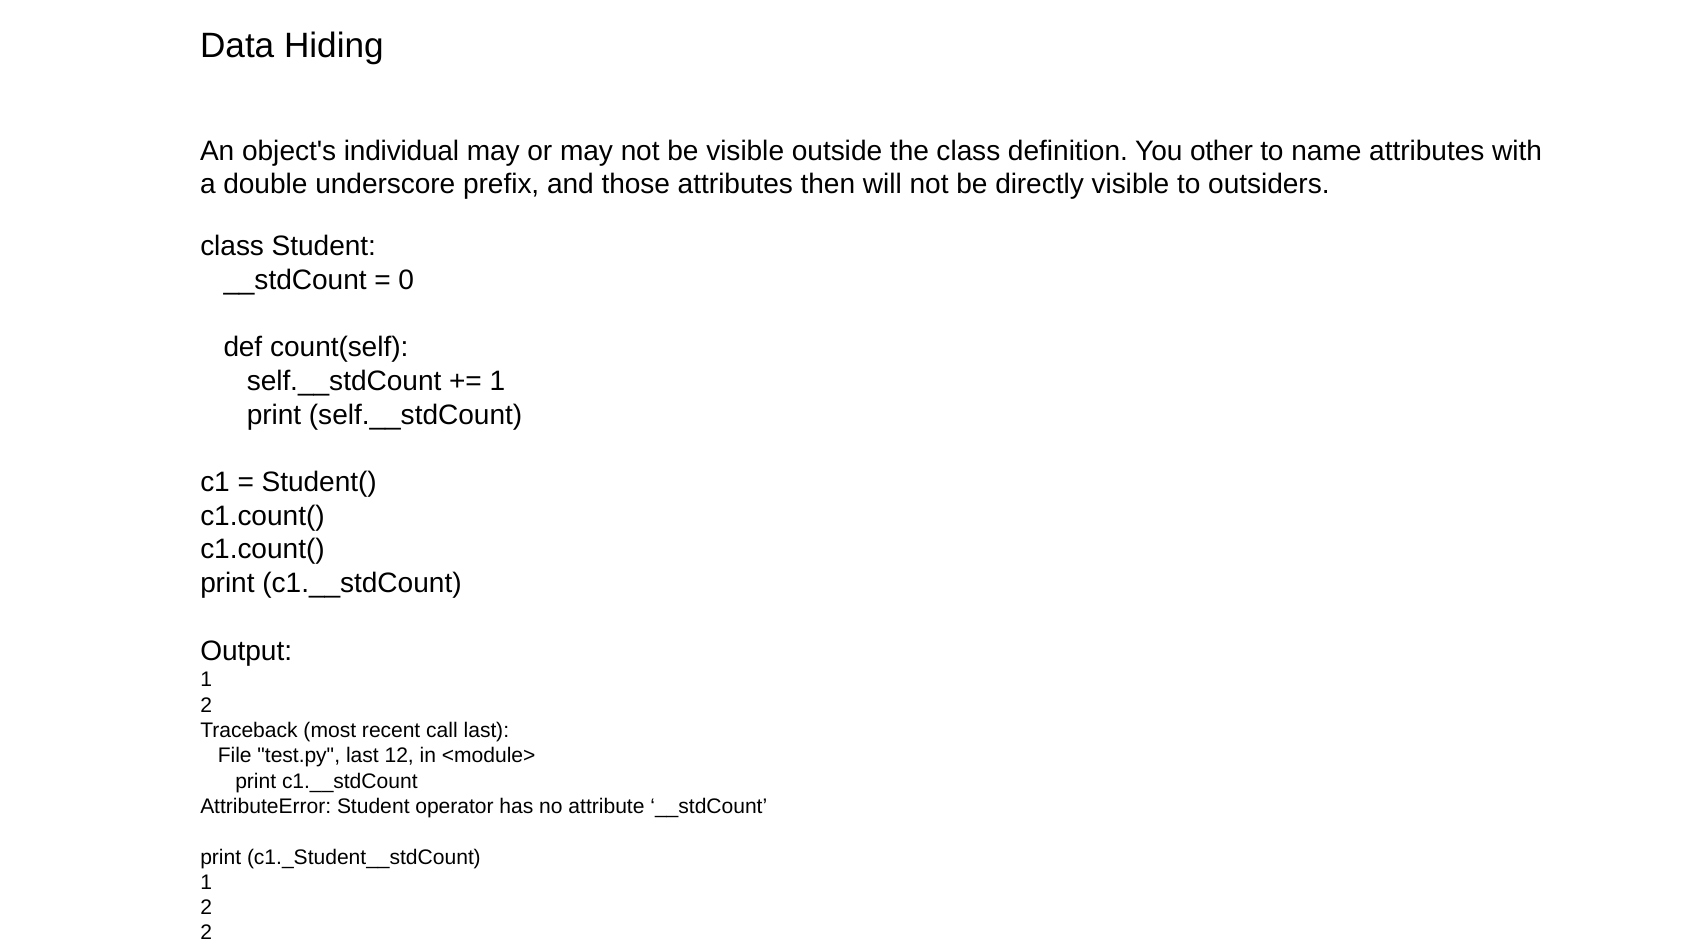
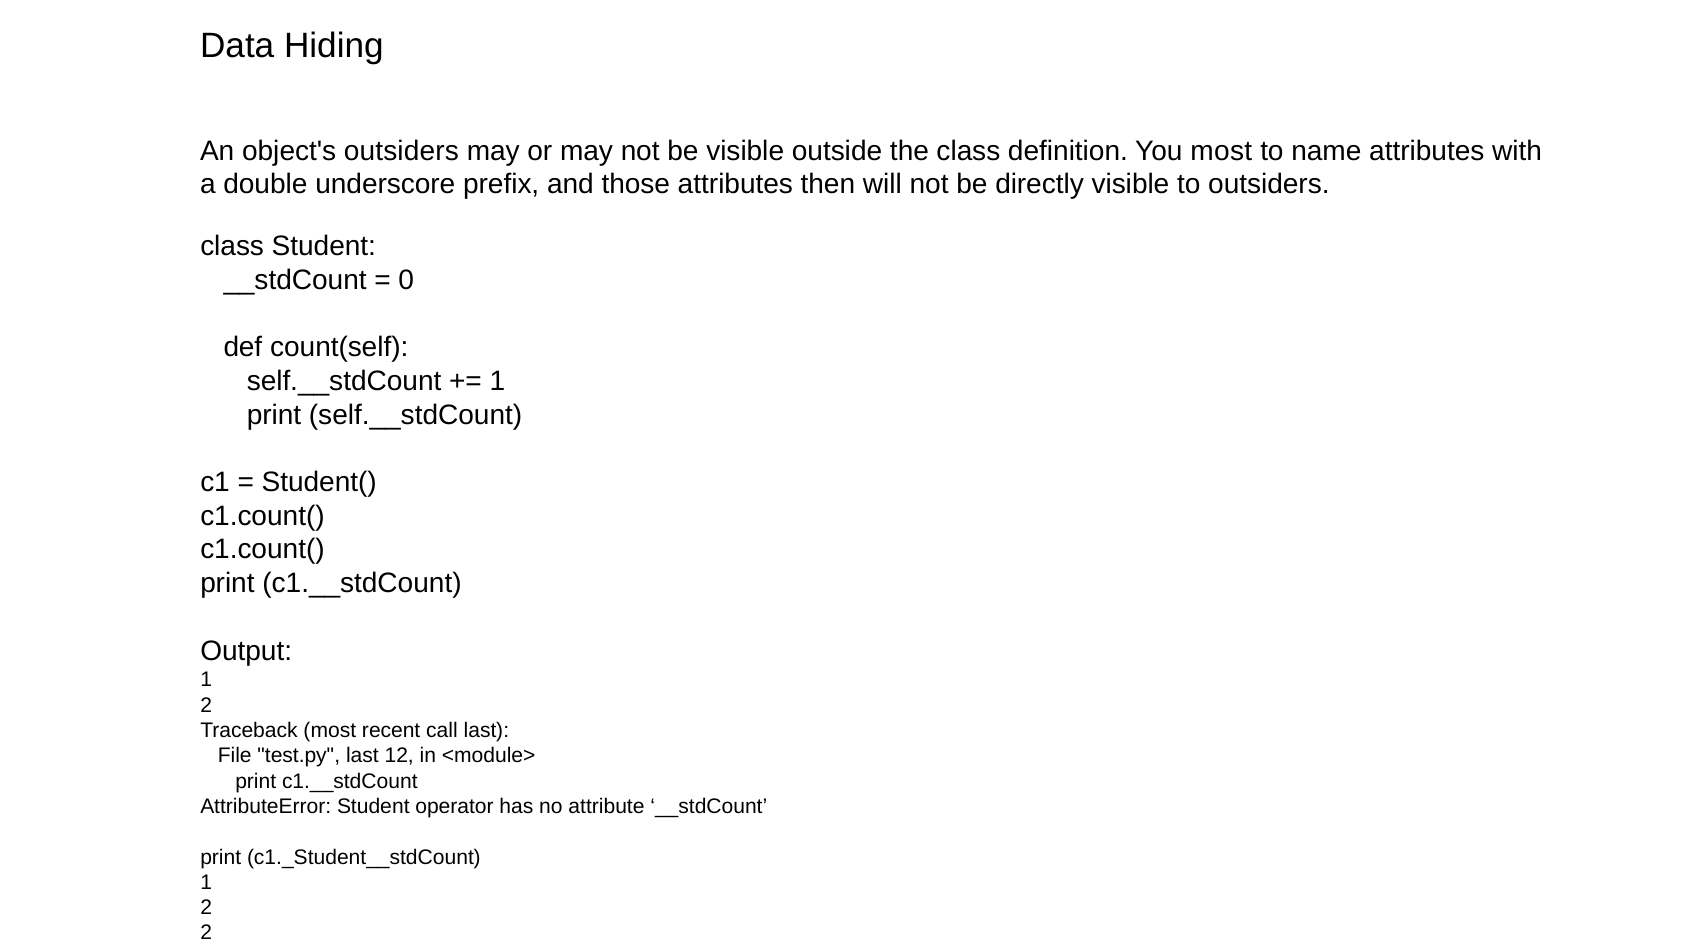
object's individual: individual -> outsiders
You other: other -> most
